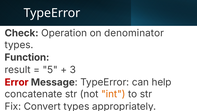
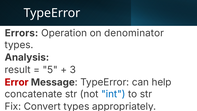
Check: Check -> Errors
Function: Function -> Analysis
int colour: orange -> blue
